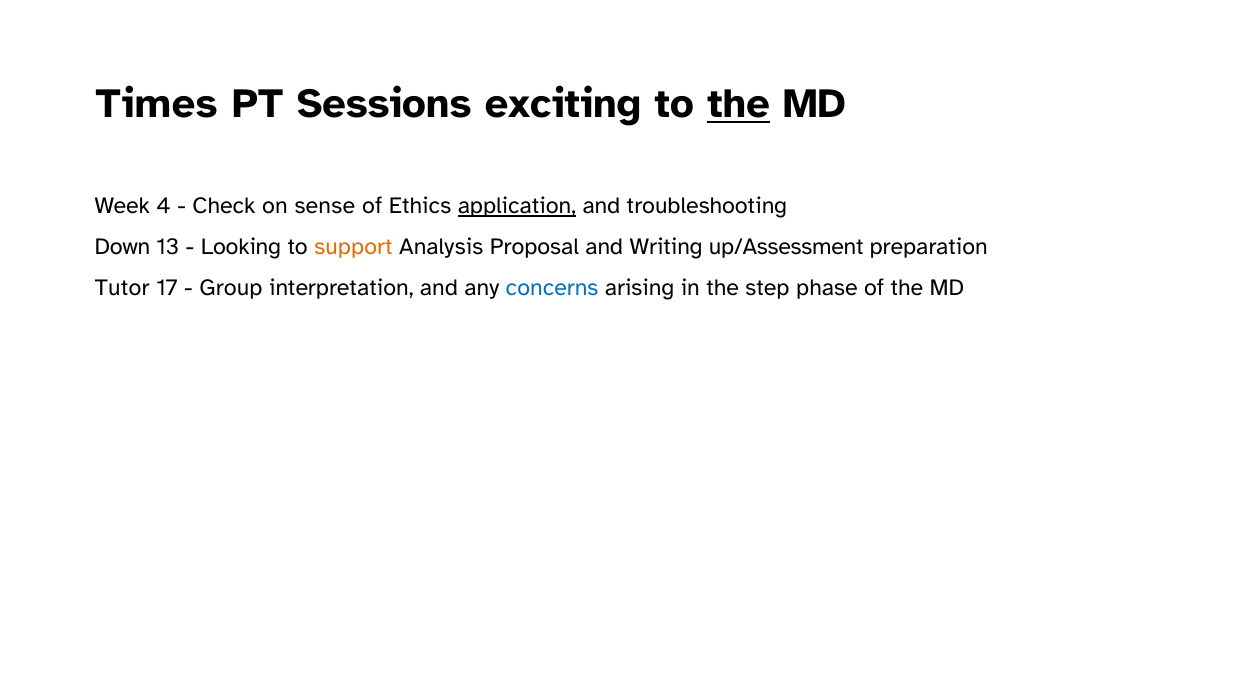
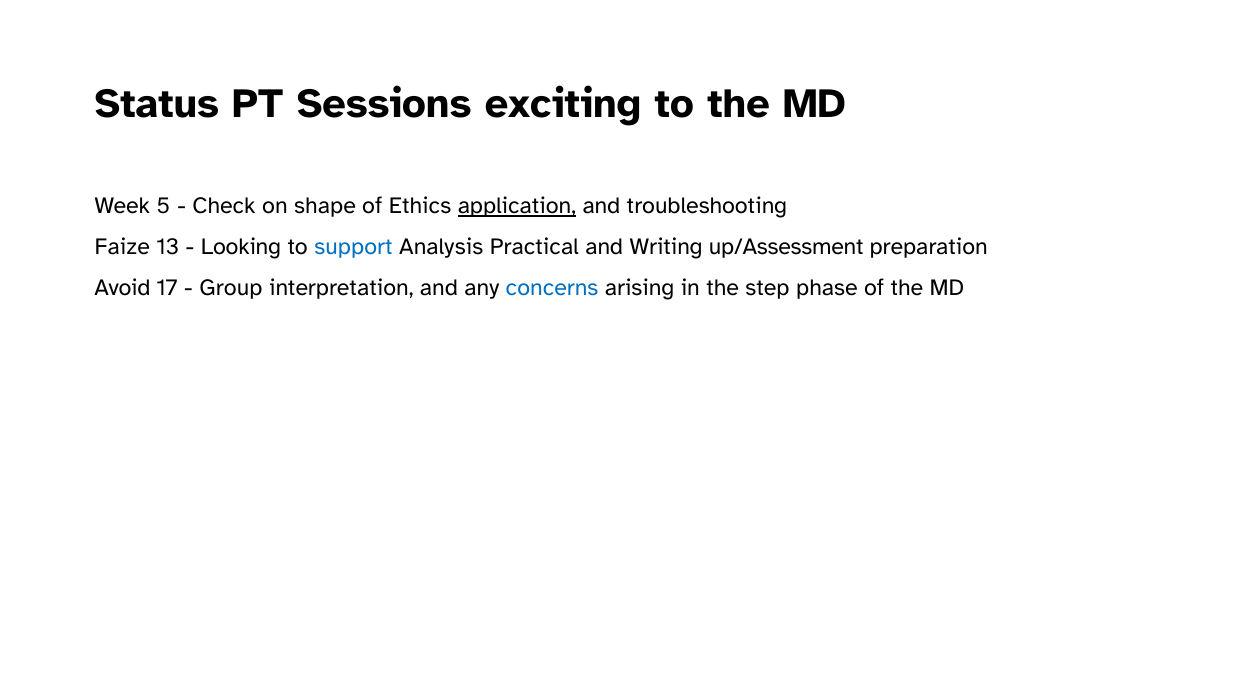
Times: Times -> Status
the at (738, 104) underline: present -> none
4: 4 -> 5
sense: sense -> shape
Down: Down -> Faize
support colour: orange -> blue
Proposal: Proposal -> Practical
Tutor: Tutor -> Avoid
